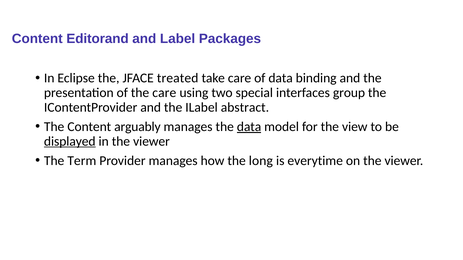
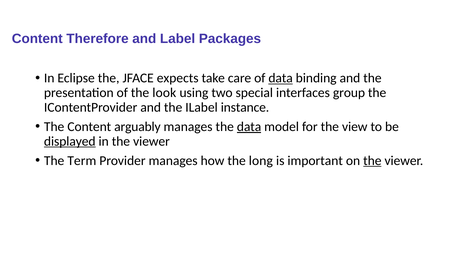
Editorand: Editorand -> Therefore
treated: treated -> expects
data at (281, 78) underline: none -> present
the care: care -> look
abstract: abstract -> instance
everytime: everytime -> important
the at (372, 161) underline: none -> present
